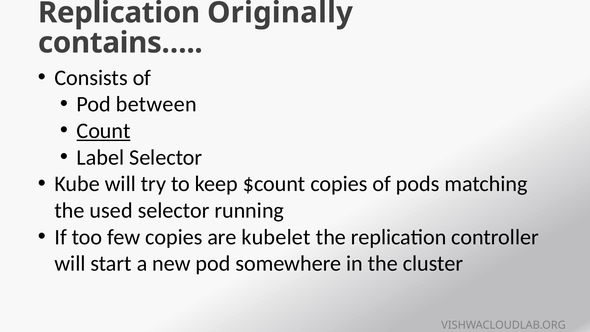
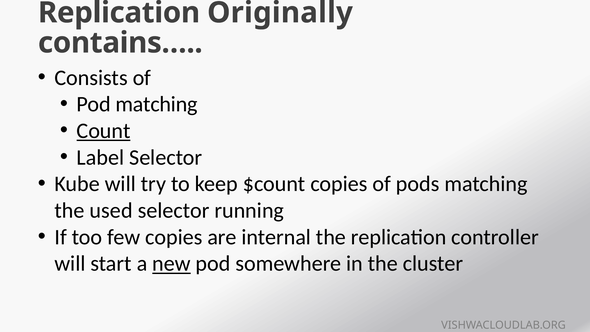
Pod between: between -> matching
kubelet: kubelet -> internal
new underline: none -> present
